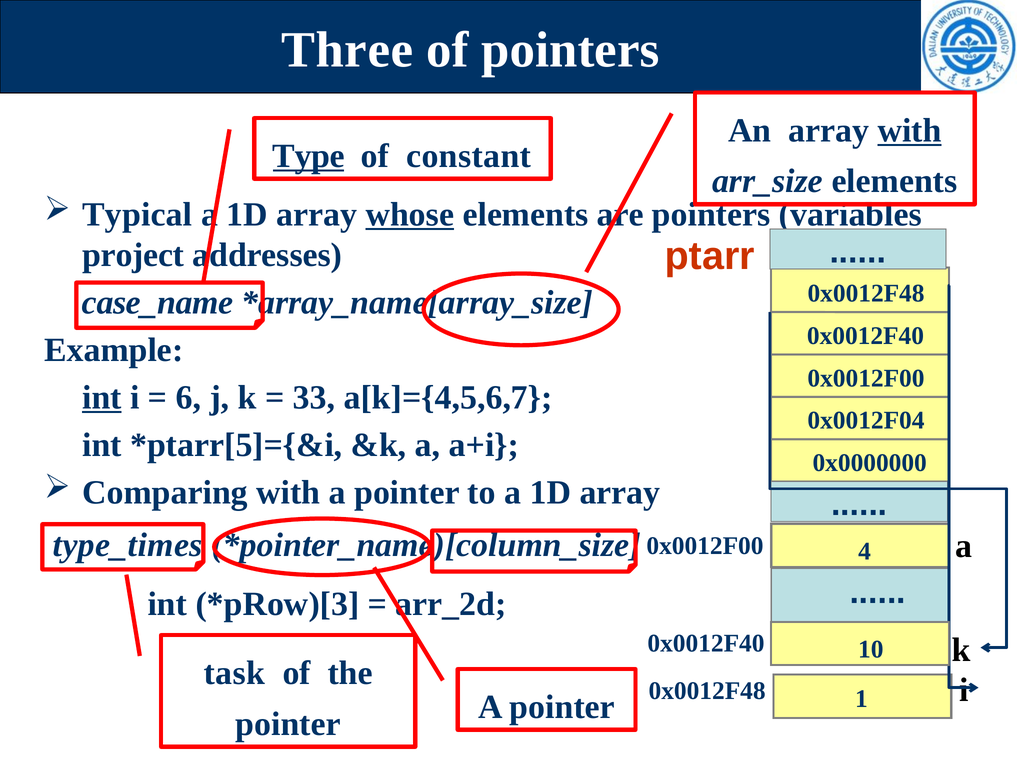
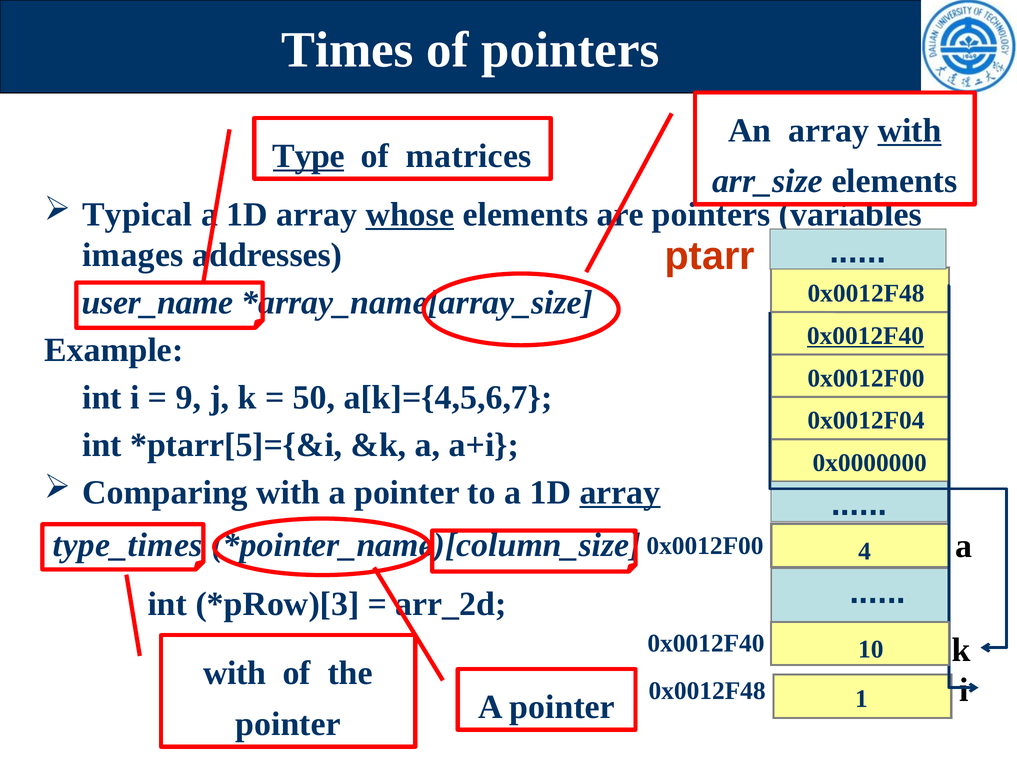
Three: Three -> Times
constant: constant -> matrices
project: project -> images
case_name: case_name -> user_name
0x0012F40 at (865, 336) underline: none -> present
int at (102, 397) underline: present -> none
6: 6 -> 9
33: 33 -> 50
array at (620, 492) underline: none -> present
task at (234, 673): task -> with
